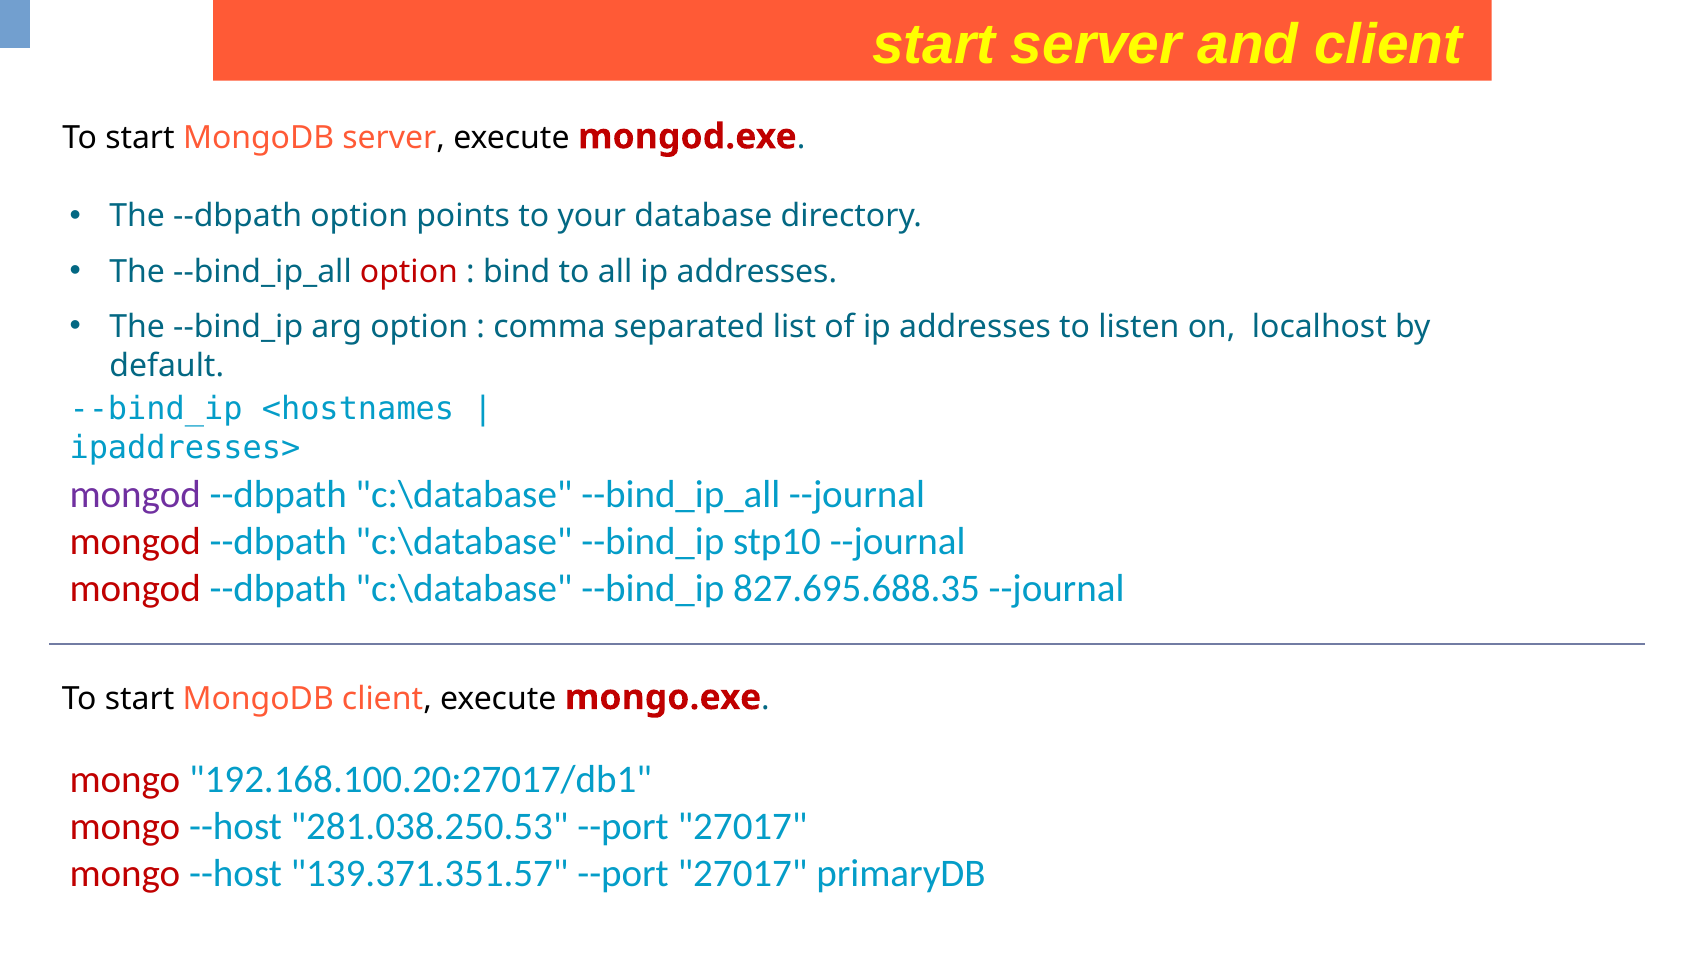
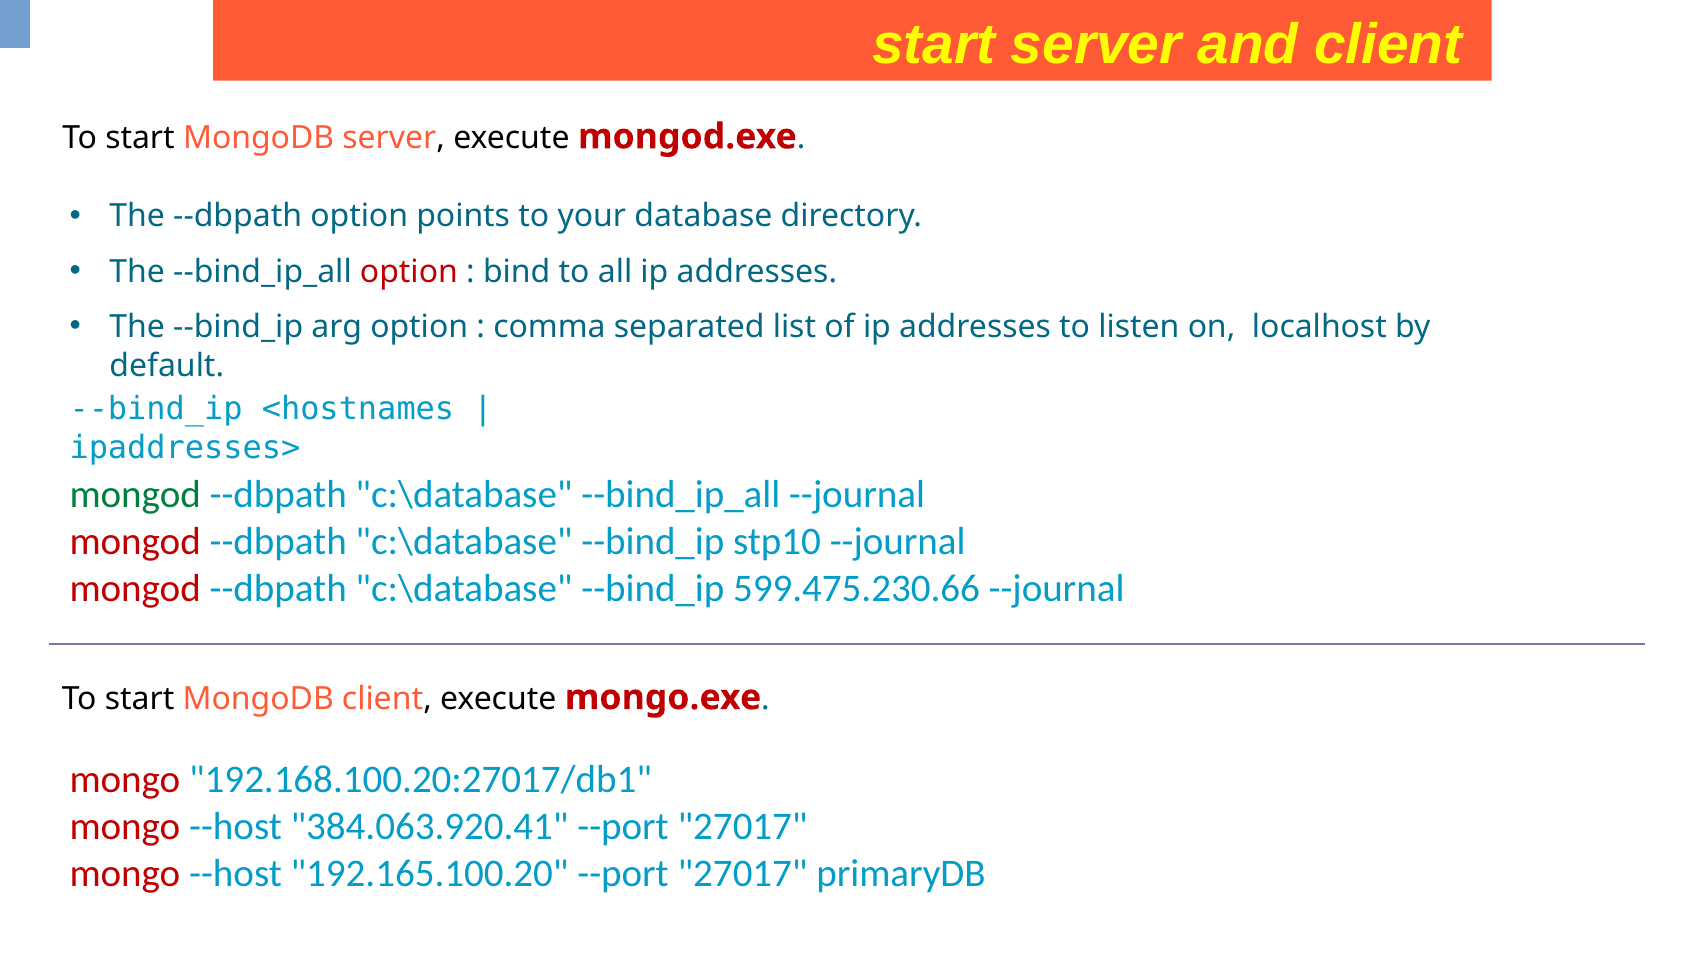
mongod at (135, 494) colour: purple -> green
827.695.688.35: 827.695.688.35 -> 599.475.230.66
281.038.250.53: 281.038.250.53 -> 384.063.920.41
139.371.351.57: 139.371.351.57 -> 192.165.100.20
